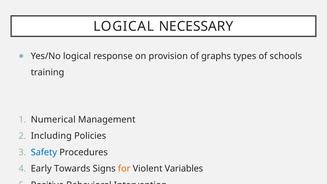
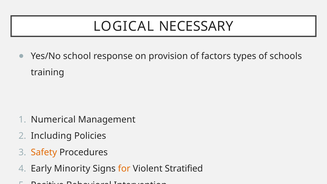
Yes/No logical: logical -> school
graphs: graphs -> factors
Safety colour: blue -> orange
Towards: Towards -> Minority
Variables: Variables -> Stratified
